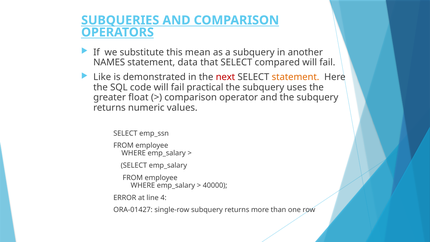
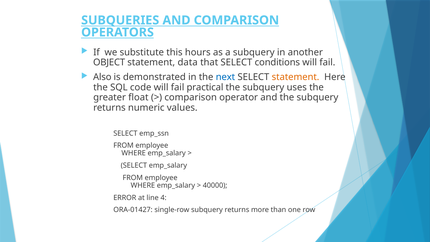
mean: mean -> hours
NAMES: NAMES -> OBJECT
compared: compared -> conditions
Like: Like -> Also
next colour: red -> blue
